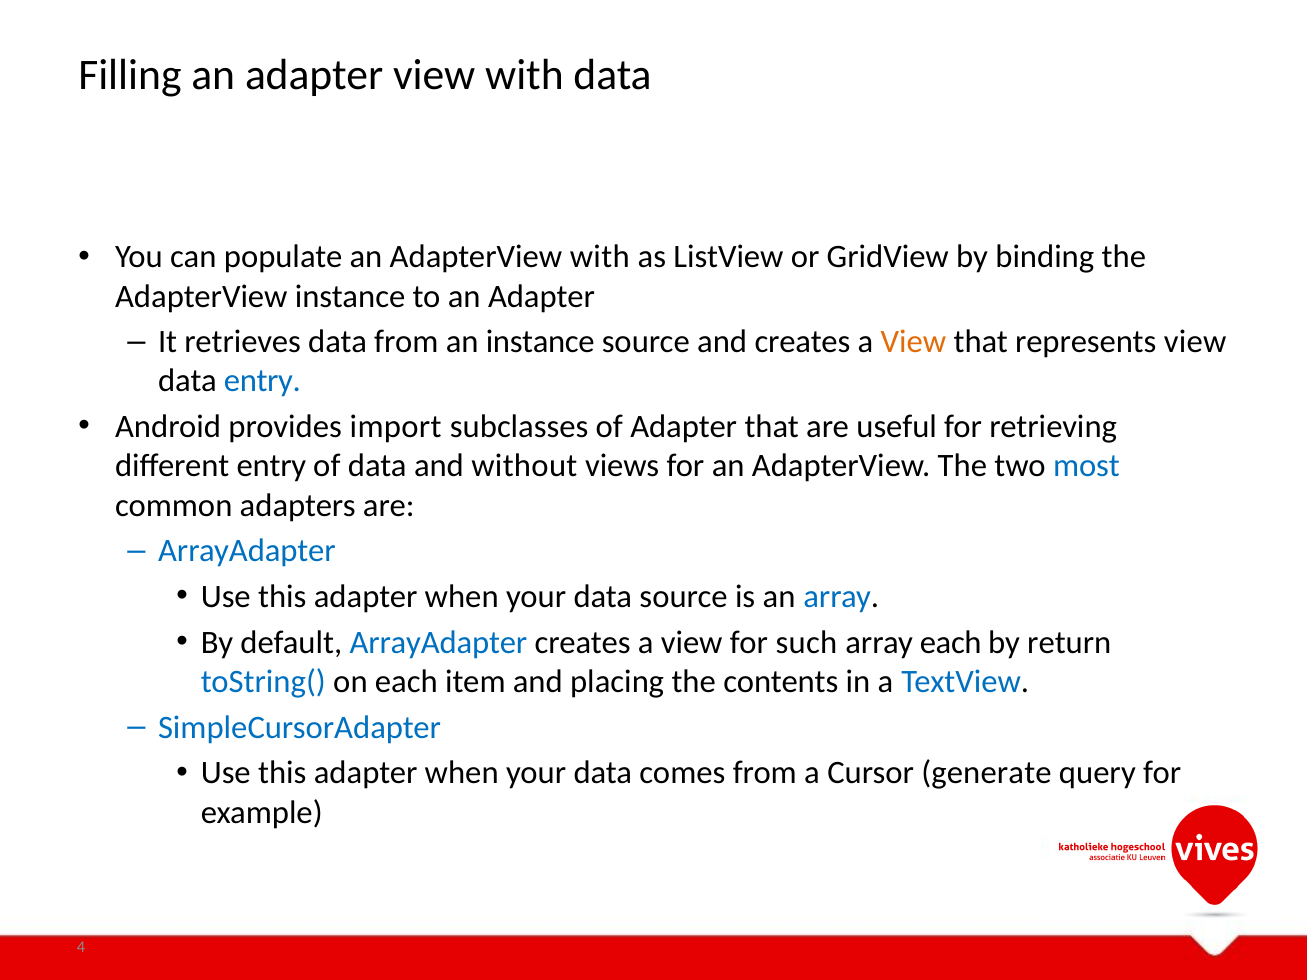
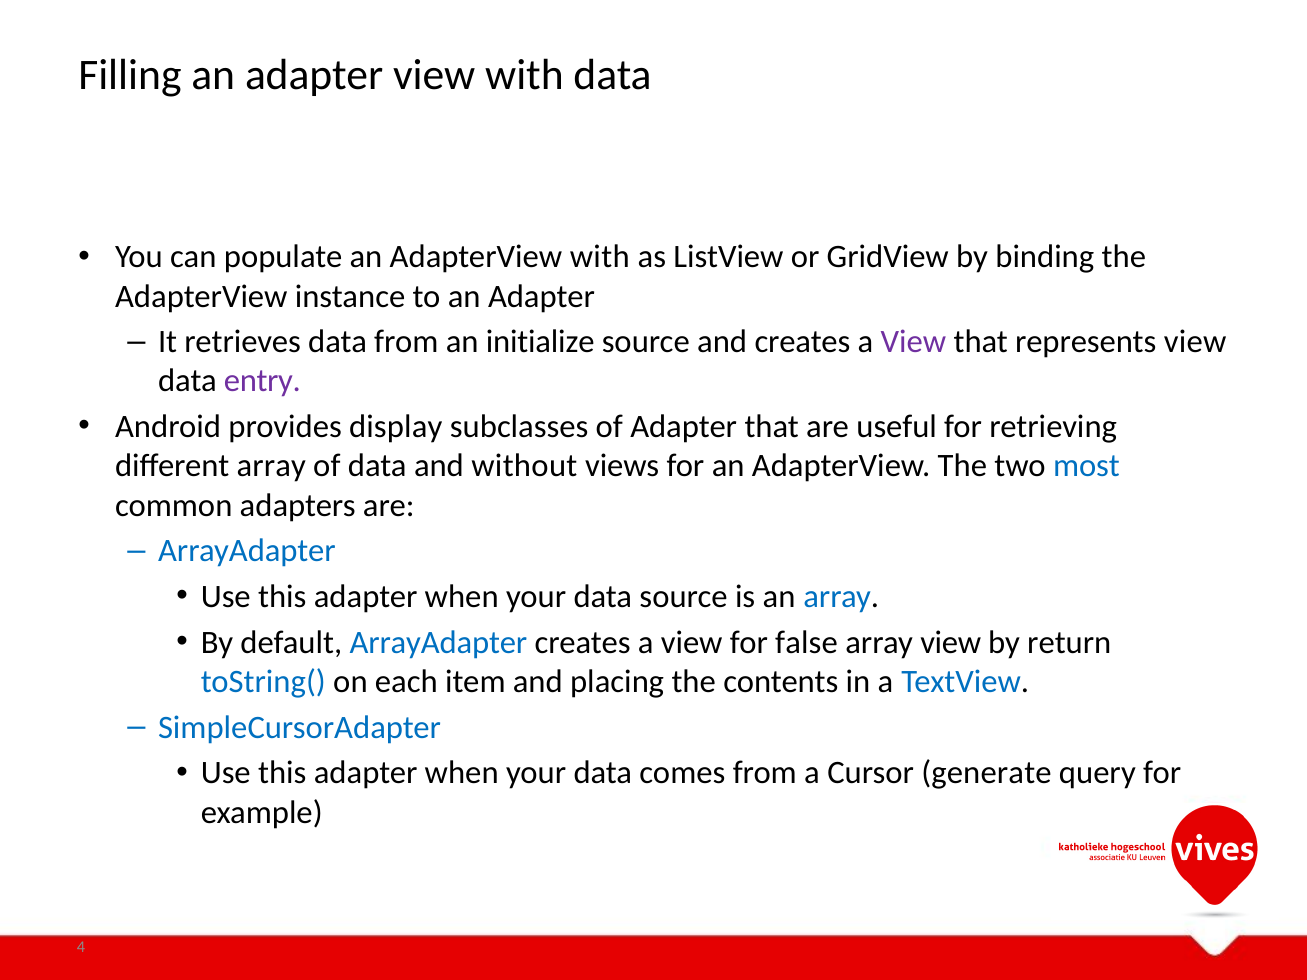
an instance: instance -> initialize
View at (913, 342) colour: orange -> purple
entry at (262, 381) colour: blue -> purple
import: import -> display
different entry: entry -> array
such: such -> false
array each: each -> view
